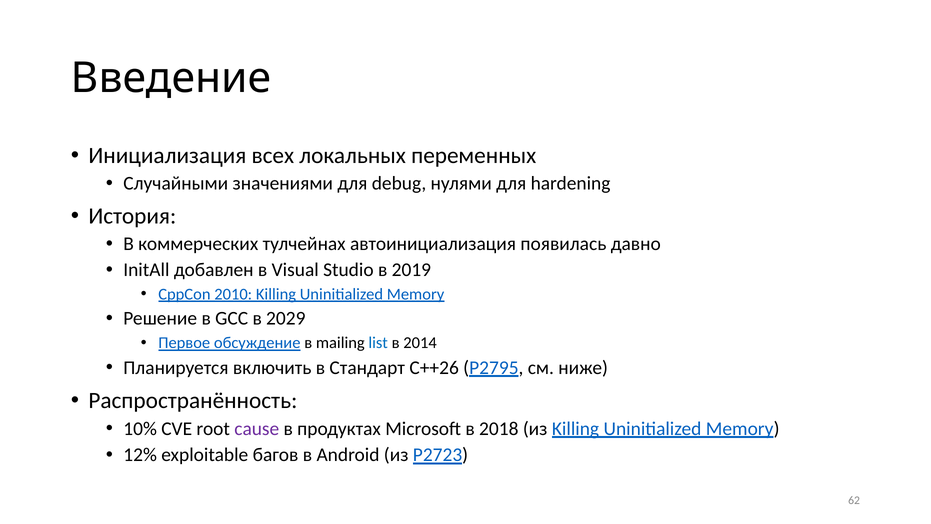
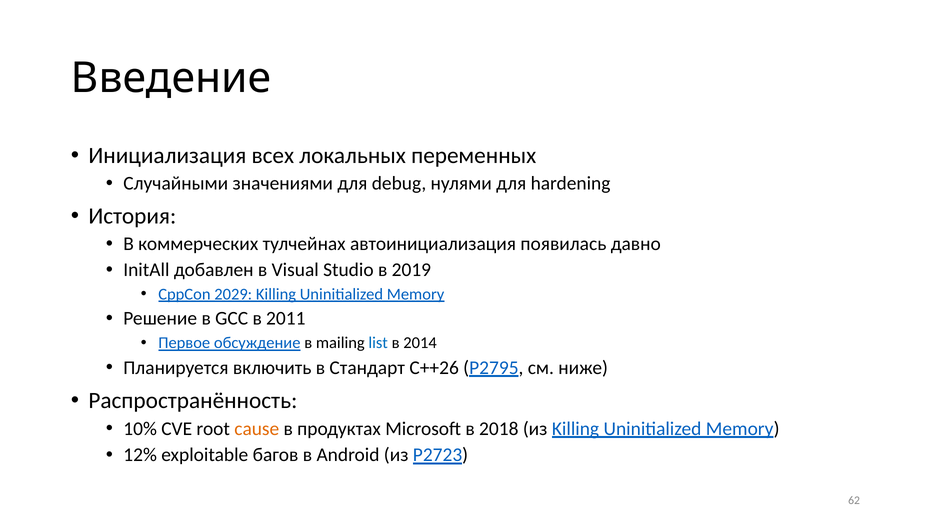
2010: 2010 -> 2029
2029: 2029 -> 2011
cause colour: purple -> orange
